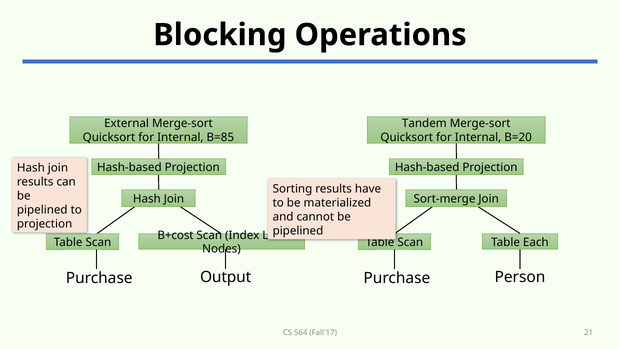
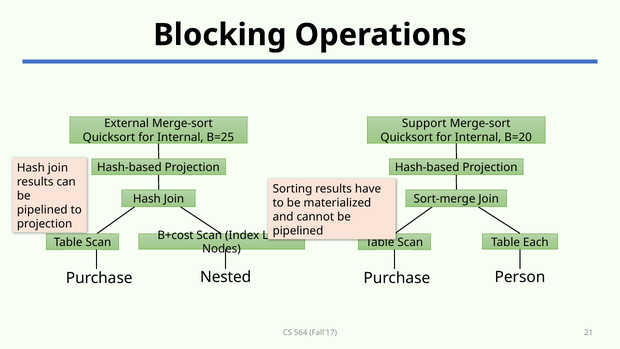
Tandem: Tandem -> Support
B=85: B=85 -> B=25
Output: Output -> Nested
